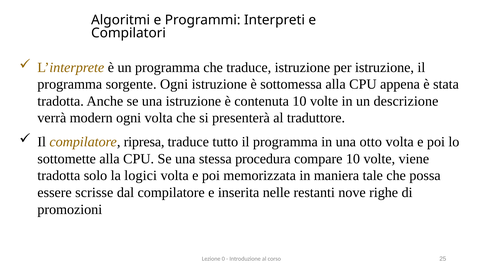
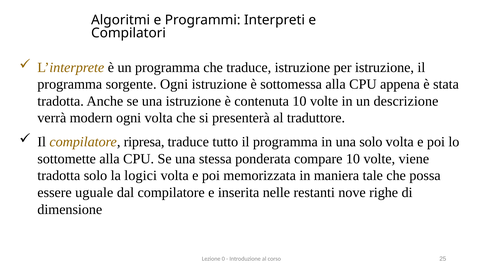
una otto: otto -> solo
procedura: procedura -> ponderata
scrisse: scrisse -> uguale
promozioni: promozioni -> dimensione
